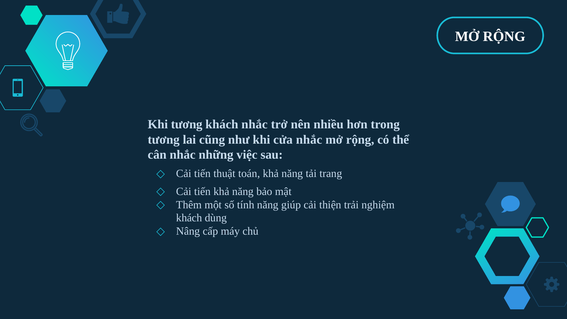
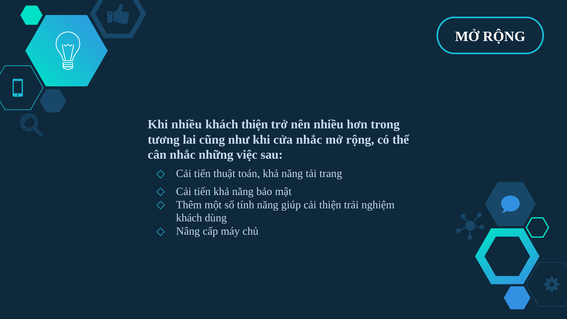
Khi tương: tương -> nhiều
khách nhắc: nhắc -> thiện
